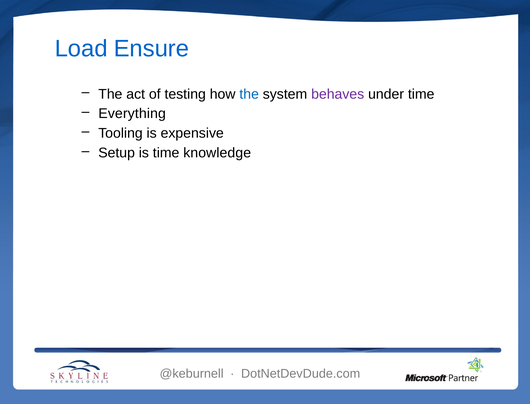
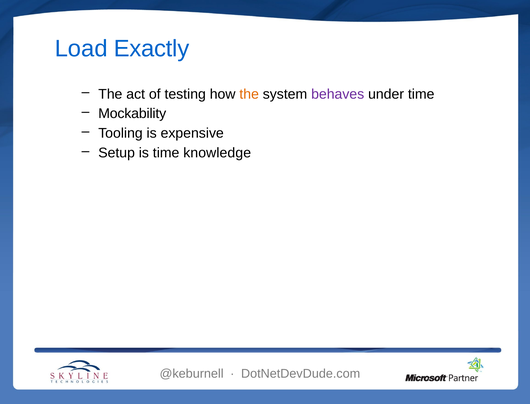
Ensure: Ensure -> Exactly
the at (249, 94) colour: blue -> orange
Everything: Everything -> Mockability
